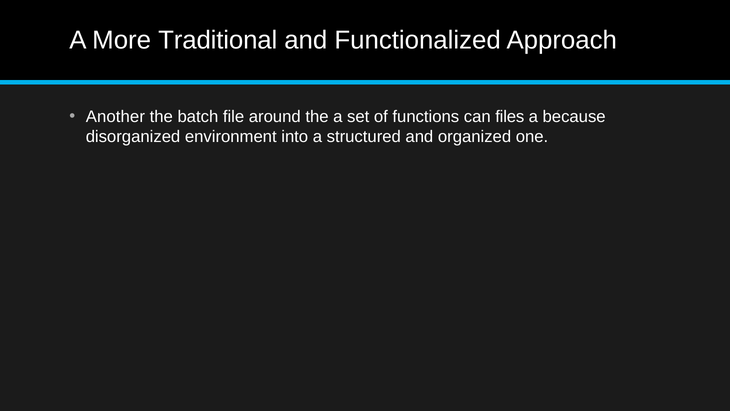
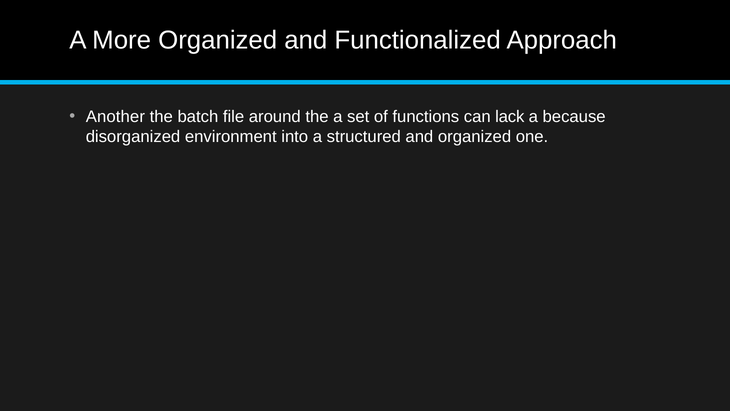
More Traditional: Traditional -> Organized
files: files -> lack
